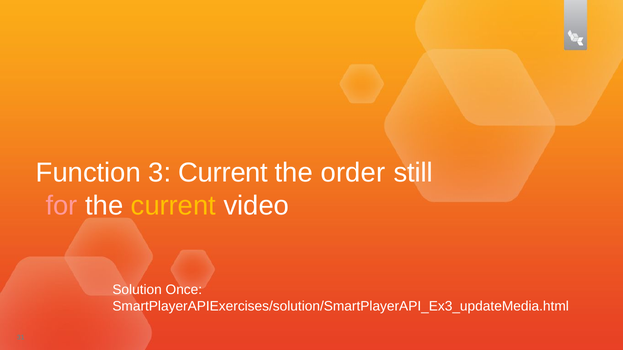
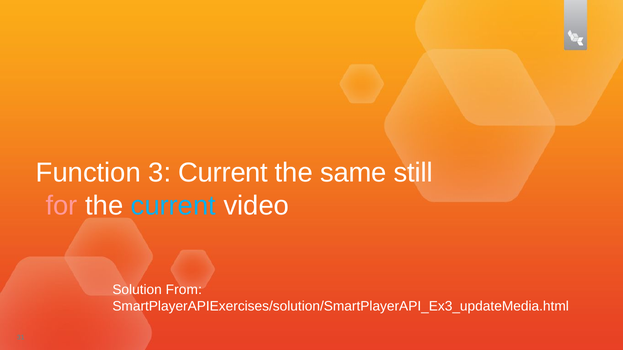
order: order -> same
current at (173, 206) colour: yellow -> light blue
Once: Once -> From
